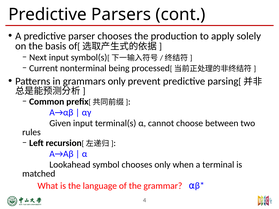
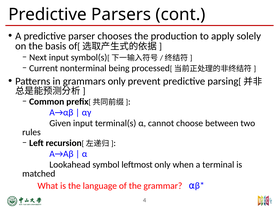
symbol chooses: chooses -> leftmost
